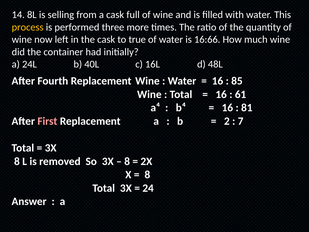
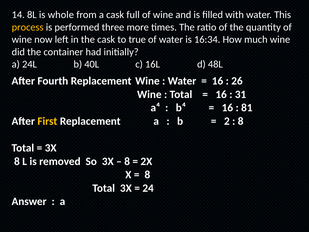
selling: selling -> whole
16:66: 16:66 -> 16:34
85: 85 -> 26
61: 61 -> 31
First colour: pink -> yellow
7 at (241, 121): 7 -> 8
